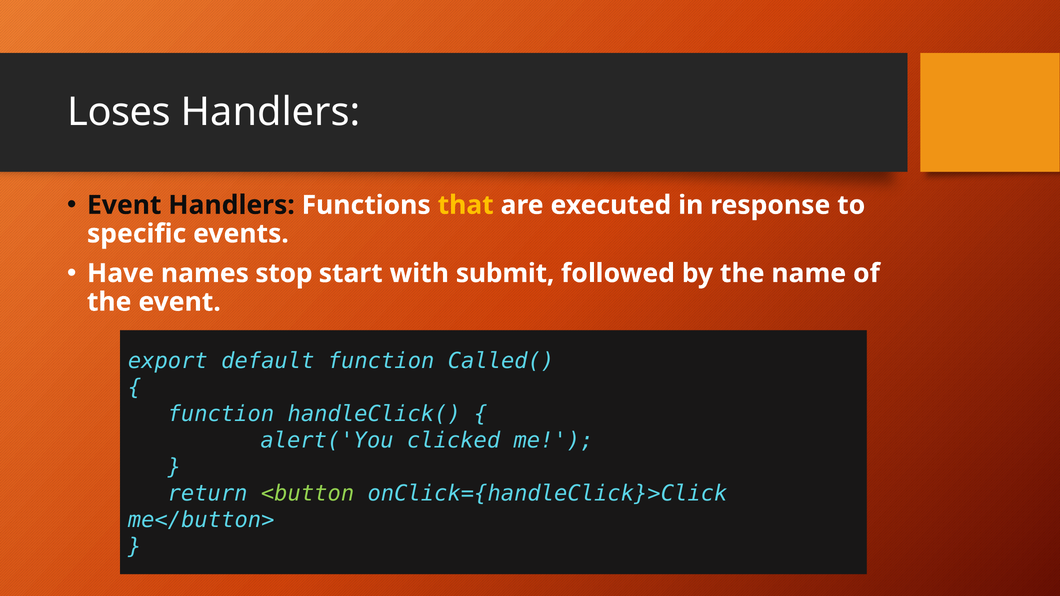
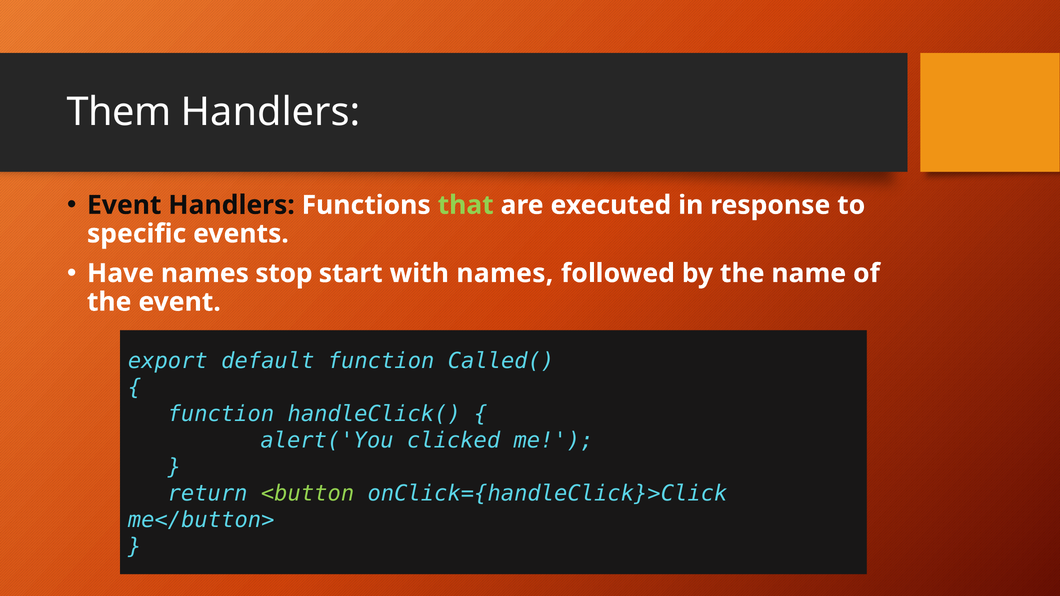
Loses: Loses -> Them
that colour: yellow -> light green
with submit: submit -> names
